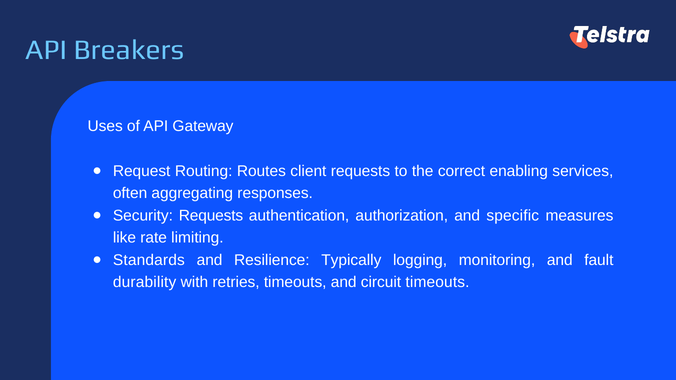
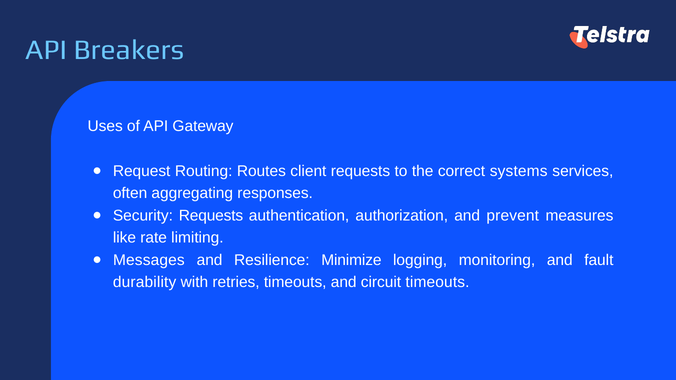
enabling: enabling -> systems
specific: specific -> prevent
Standards: Standards -> Messages
Typically: Typically -> Minimize
